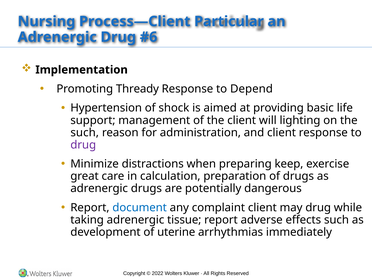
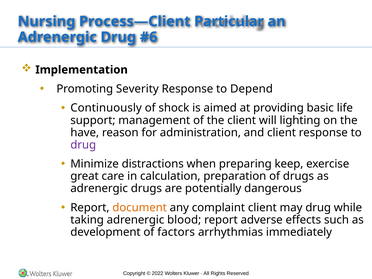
Thready: Thready -> Severity
Hypertension: Hypertension -> Continuously
such at (85, 133): such -> have
document colour: blue -> orange
tissue: tissue -> blood
uterine: uterine -> factors
